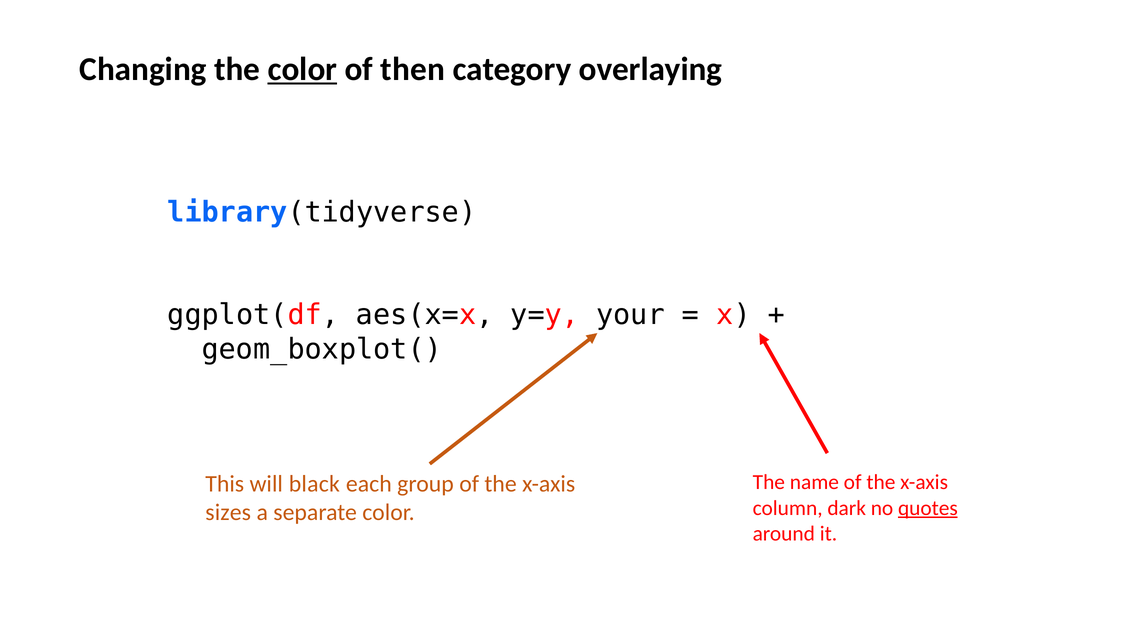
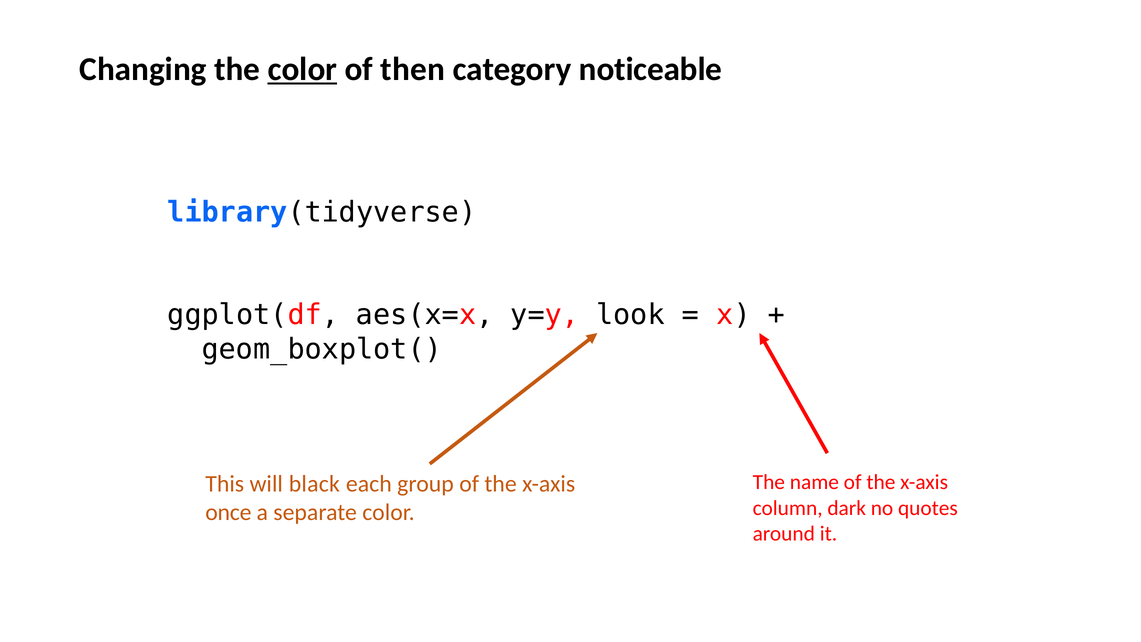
overlaying: overlaying -> noticeable
your: your -> look
quotes underline: present -> none
sizes: sizes -> once
